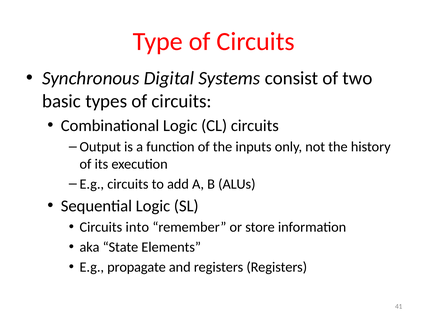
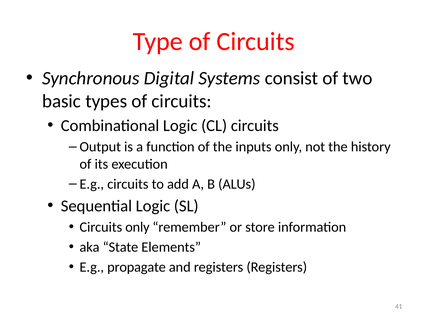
Circuits into: into -> only
